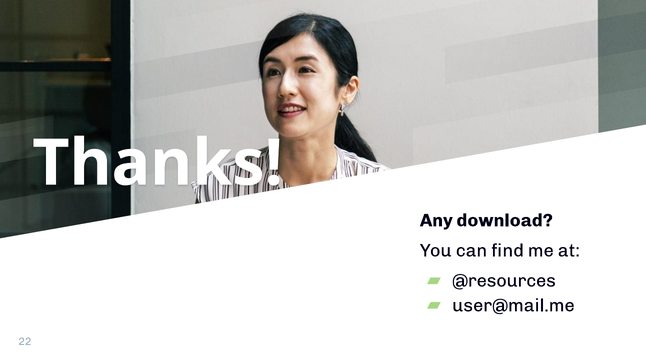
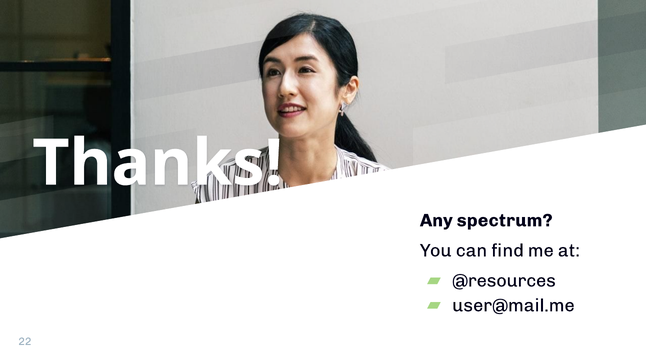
download: download -> spectrum
